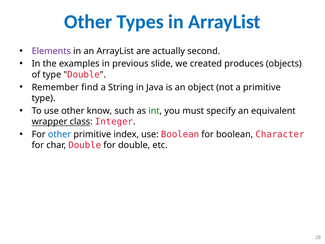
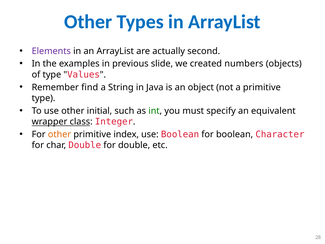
produces: produces -> numbers
Double at (83, 75): Double -> Values
know: know -> initial
other at (60, 134) colour: blue -> orange
